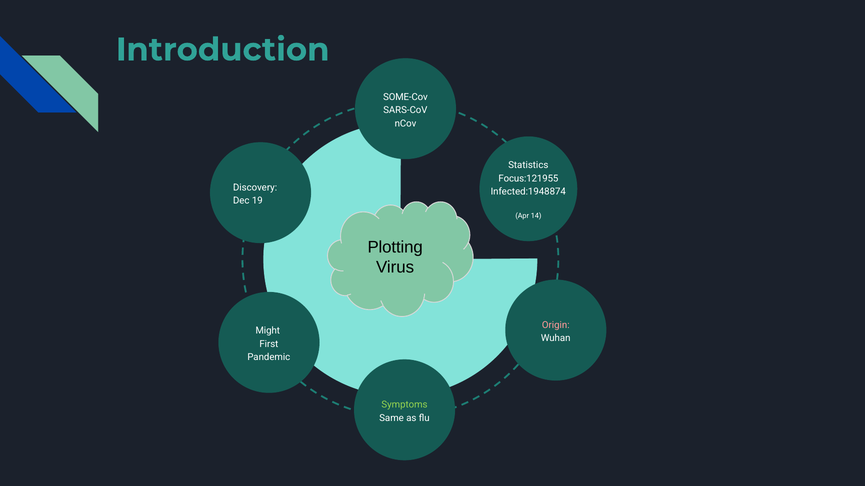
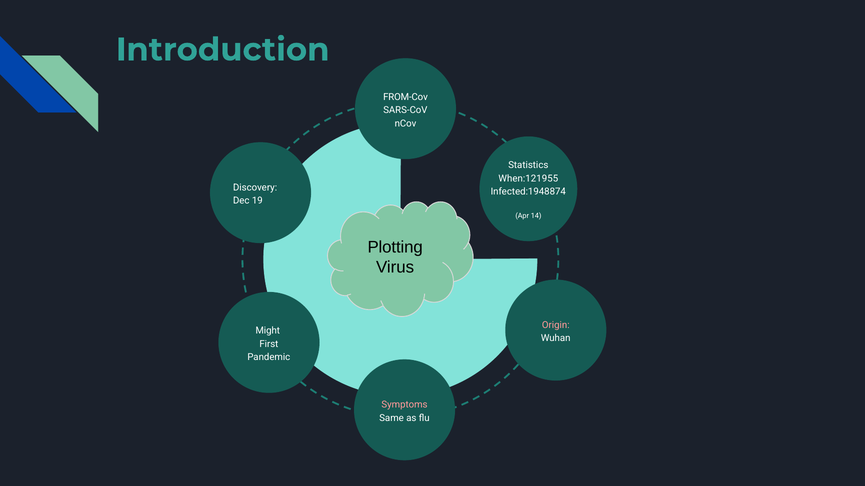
SOME-Cov: SOME-Cov -> FROM-Cov
Focus:121955: Focus:121955 -> When:121955
Symptoms colour: light green -> pink
